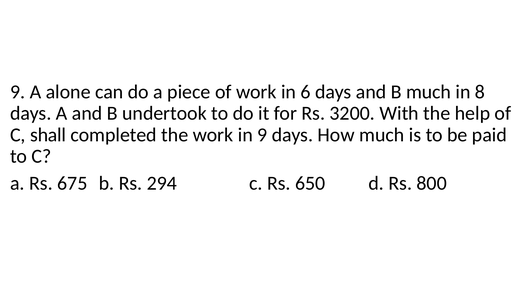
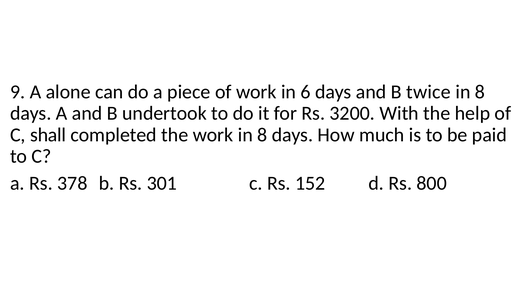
B much: much -> twice
work in 9: 9 -> 8
675: 675 -> 378
294: 294 -> 301
650: 650 -> 152
